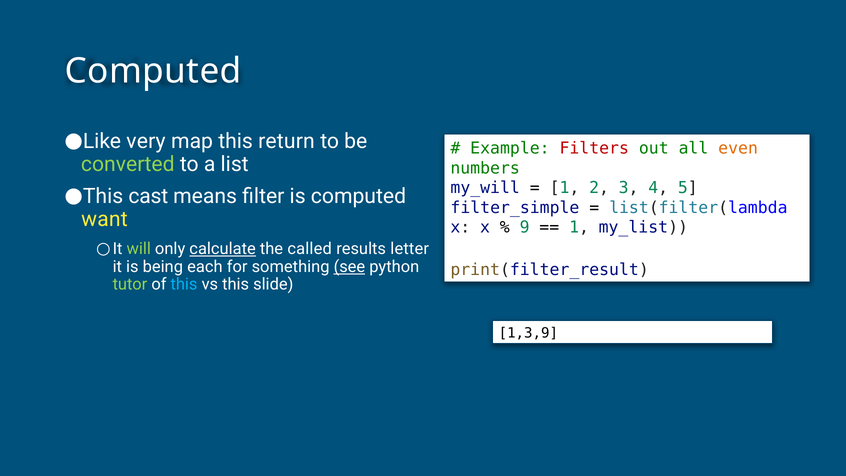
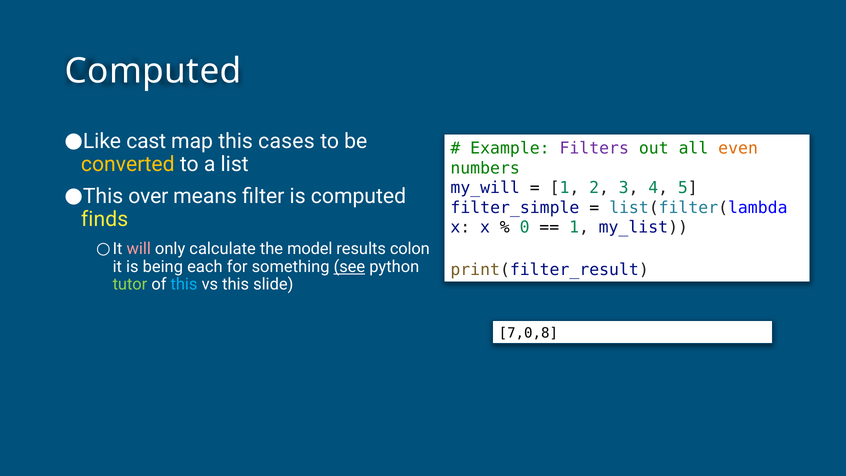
very: very -> cast
return: return -> cases
Filters colour: red -> purple
converted colour: light green -> yellow
cast: cast -> over
want: want -> finds
9: 9 -> 0
will colour: light green -> pink
calculate underline: present -> none
called: called -> model
letter: letter -> colon
1,3,9: 1,3,9 -> 7,0,8
